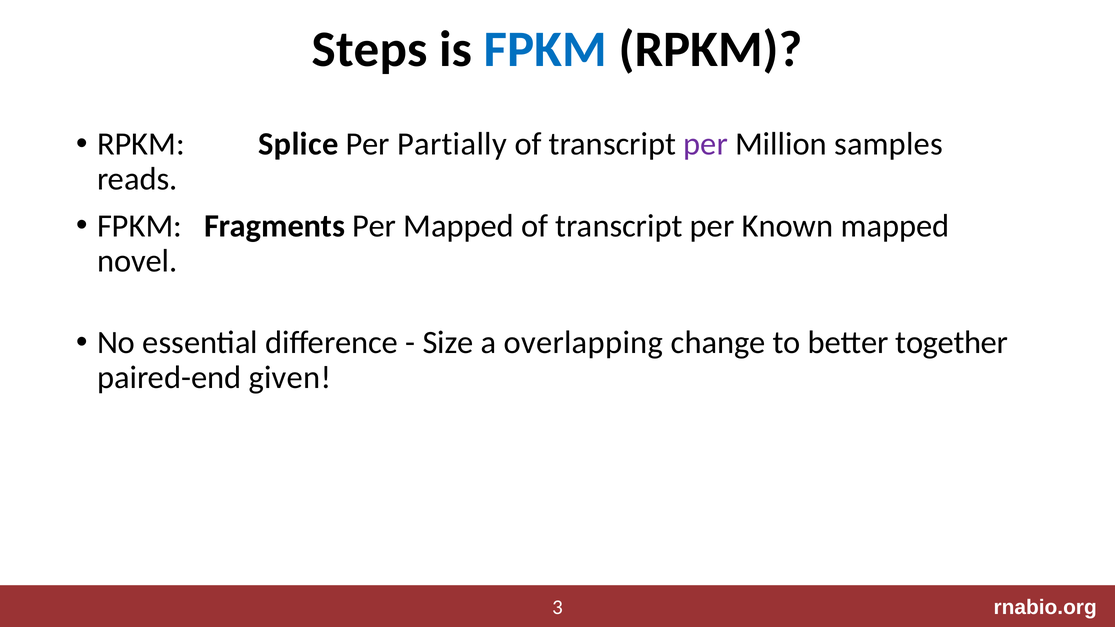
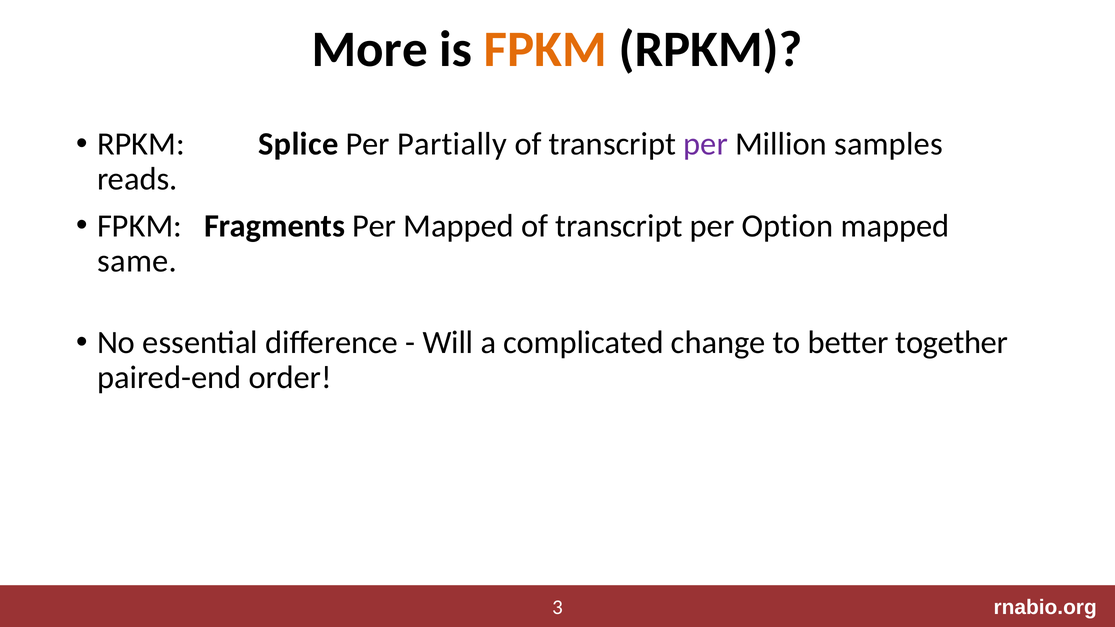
Steps: Steps -> More
FPKM at (545, 49) colour: blue -> orange
Known: Known -> Option
novel: novel -> same
Size: Size -> Will
overlapping: overlapping -> complicated
given: given -> order
